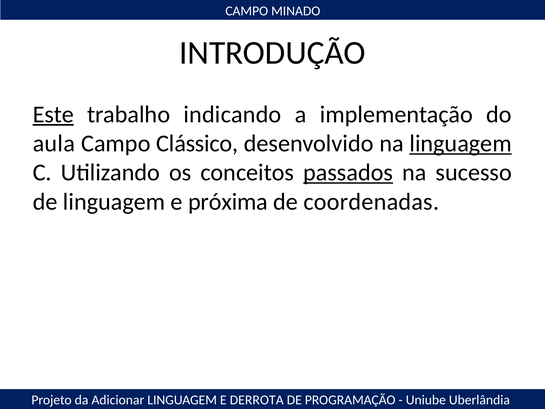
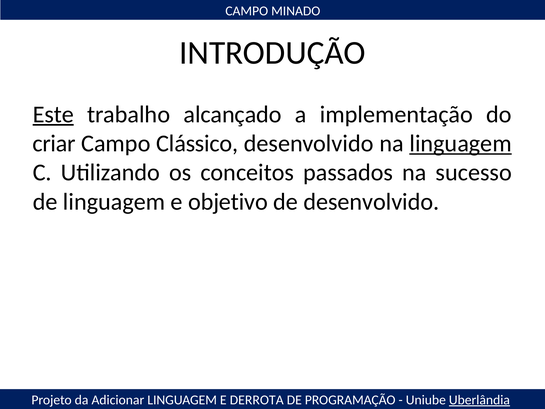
indicando: indicando -> alcançado
aula: aula -> criar
passados underline: present -> none
próxima: próxima -> objetivo
de coordenadas: coordenadas -> desenvolvido
Uberlândia underline: none -> present
